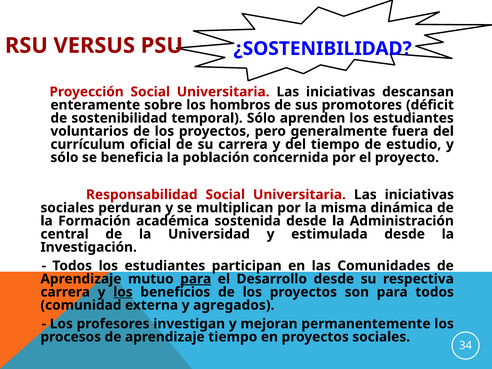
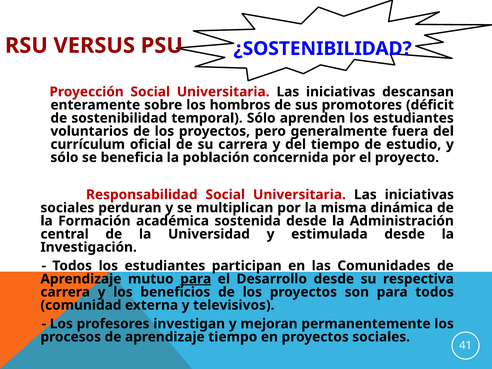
los at (123, 292) underline: present -> none
agregados: agregados -> televisivos
34: 34 -> 41
